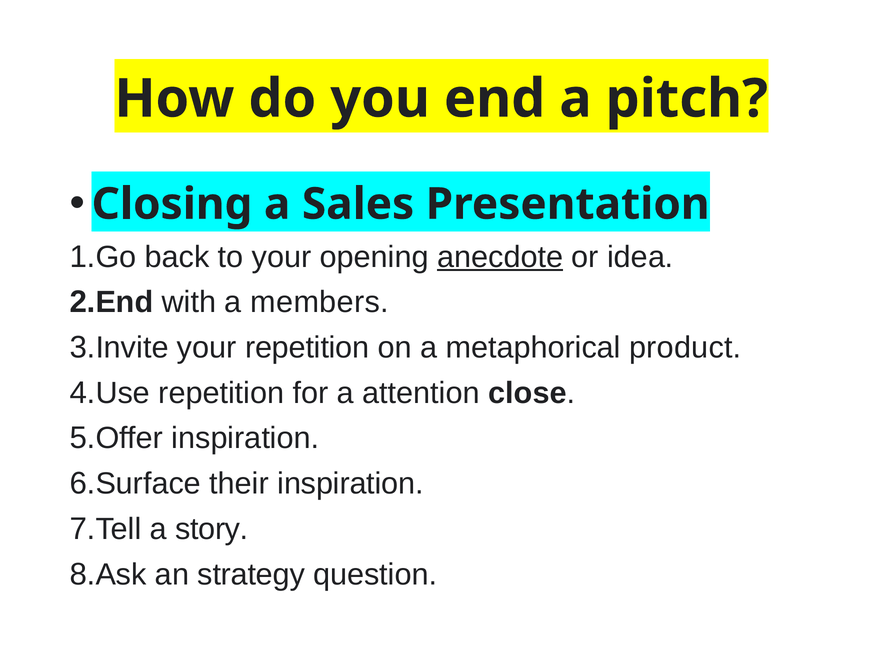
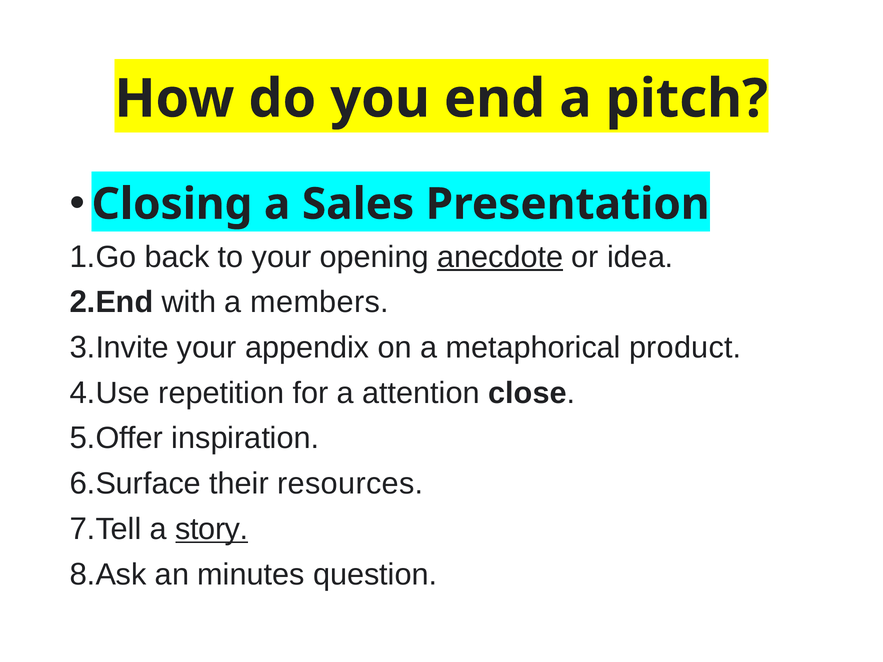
your repetition: repetition -> appendix
their inspiration: inspiration -> resources
story underline: none -> present
strategy: strategy -> minutes
